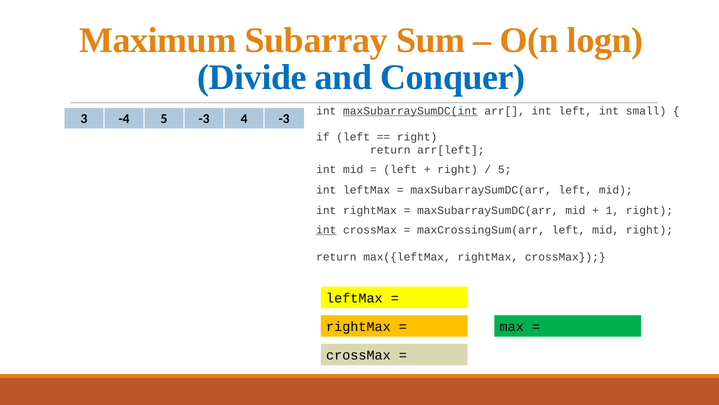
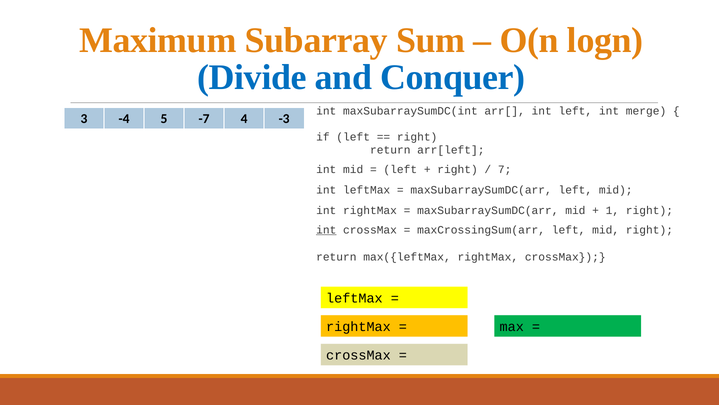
maxSubarraySumDC(int underline: present -> none
small: small -> merge
5 -3: -3 -> -7
5 at (505, 169): 5 -> 7
